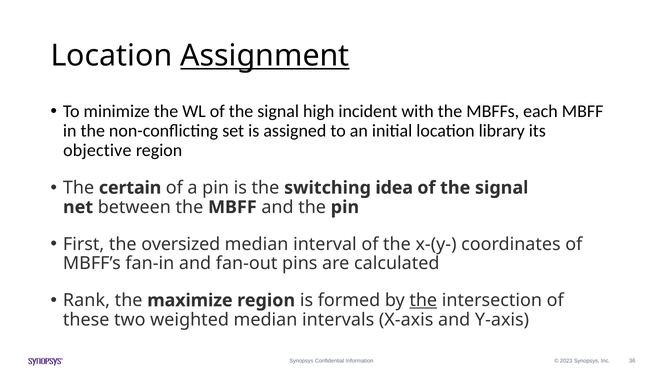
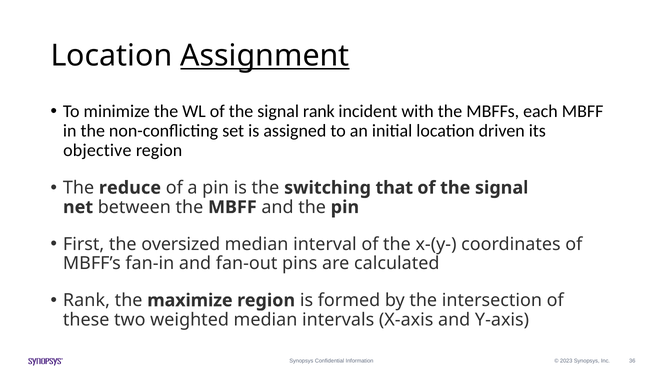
signal high: high -> rank
library: library -> driven
certain: certain -> reduce
idea: idea -> that
the at (423, 300) underline: present -> none
